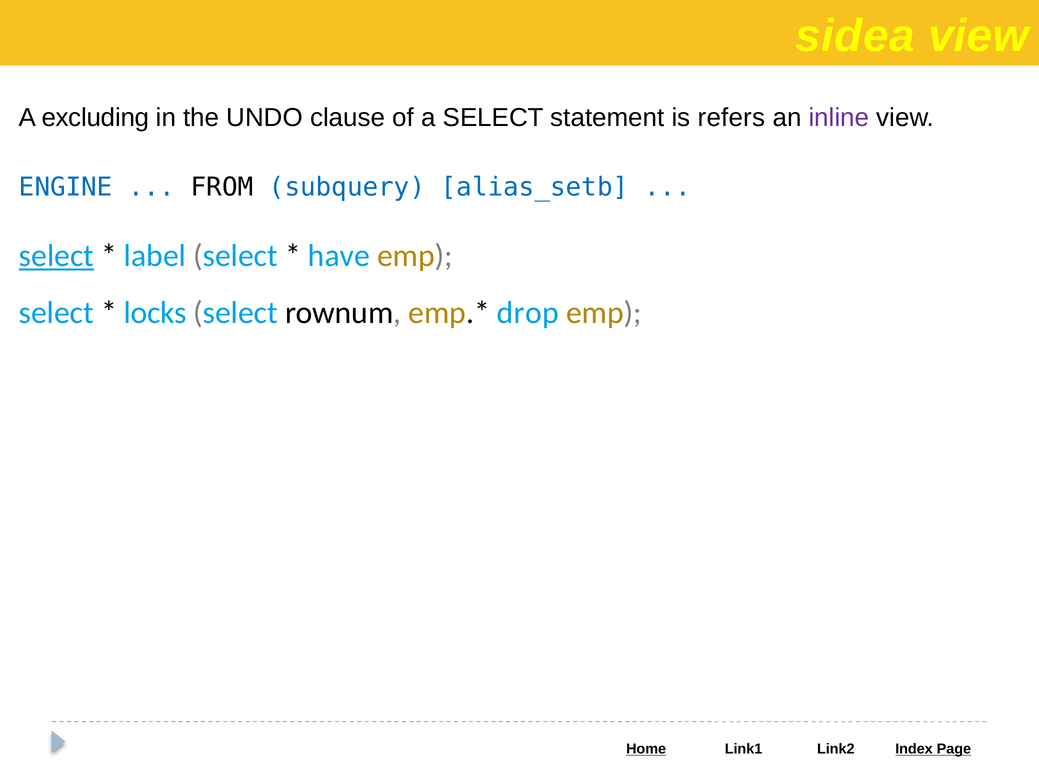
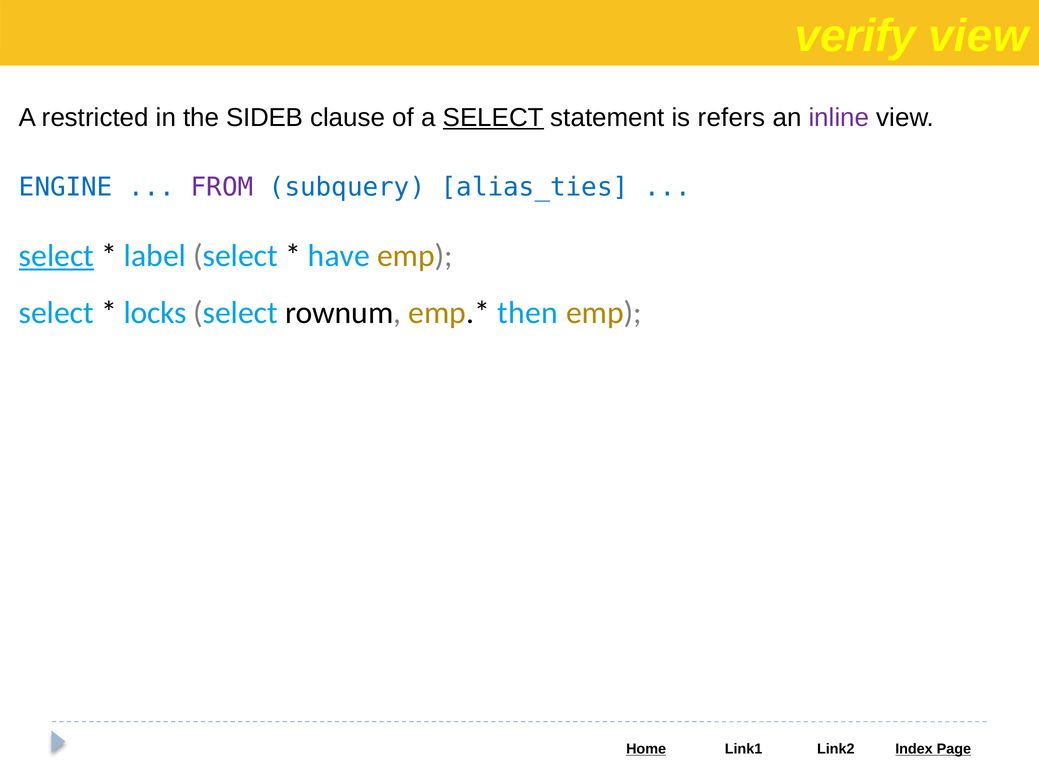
sidea: sidea -> verify
excluding: excluding -> restricted
UNDO: UNDO -> SIDEB
SELECT at (493, 118) underline: none -> present
FROM colour: black -> purple
alias_setb: alias_setb -> alias_ties
drop: drop -> then
